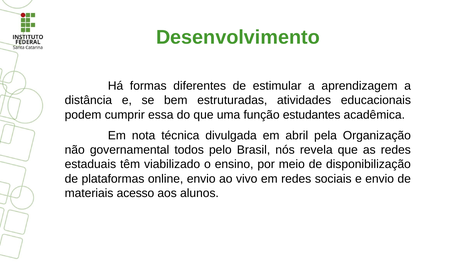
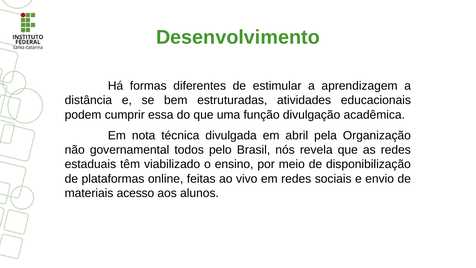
estudantes: estudantes -> divulgação
online envio: envio -> feitas
